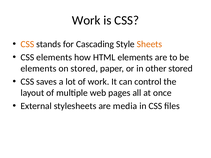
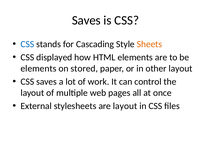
Work at (86, 20): Work -> Saves
CSS at (27, 44) colour: orange -> blue
CSS elements: elements -> displayed
other stored: stored -> layout
are media: media -> layout
